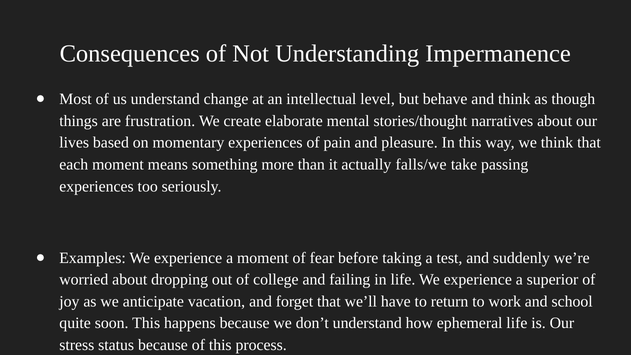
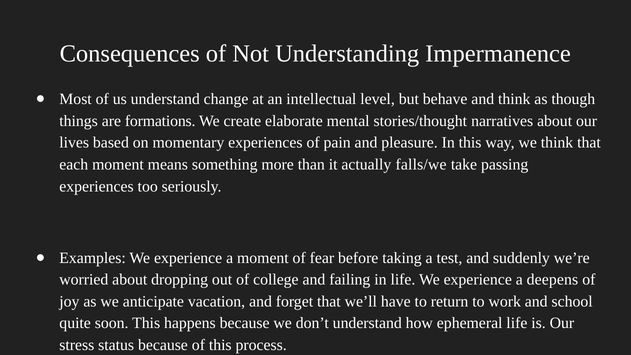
frustration: frustration -> formations
superior: superior -> deepens
